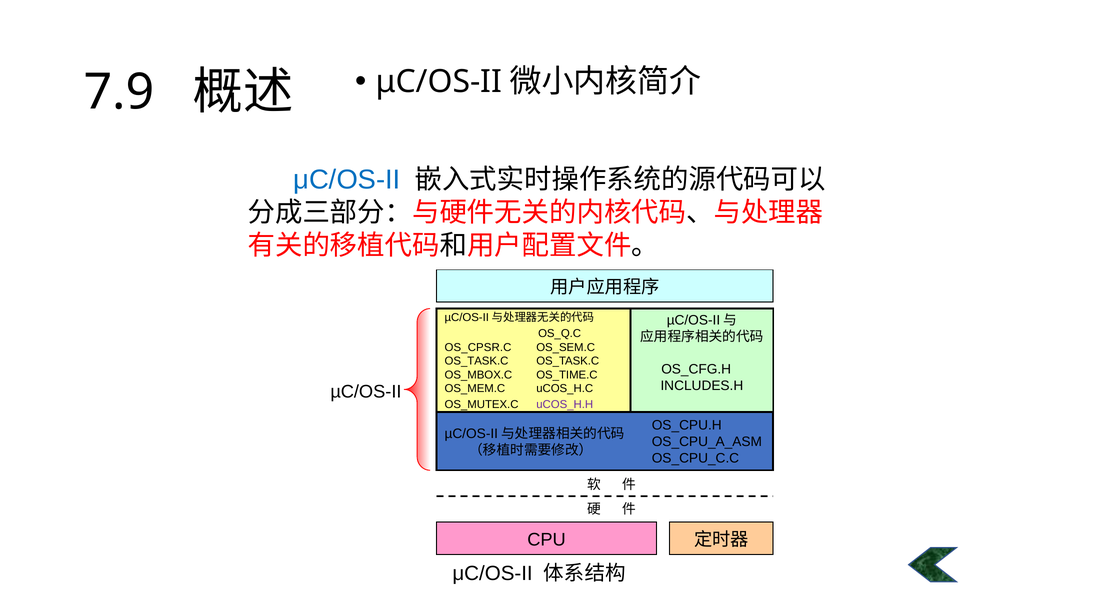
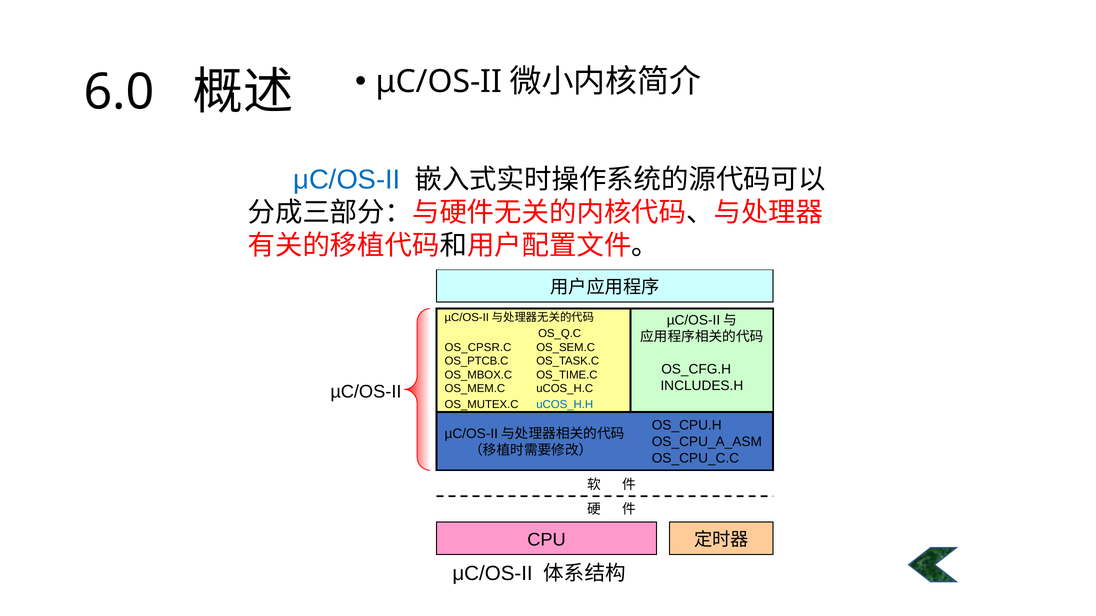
7.9: 7.9 -> 6.0
OS_TASK.C at (477, 361): OS_TASK.C -> OS_PTCB.C
uCOS_H.H colour: purple -> blue
